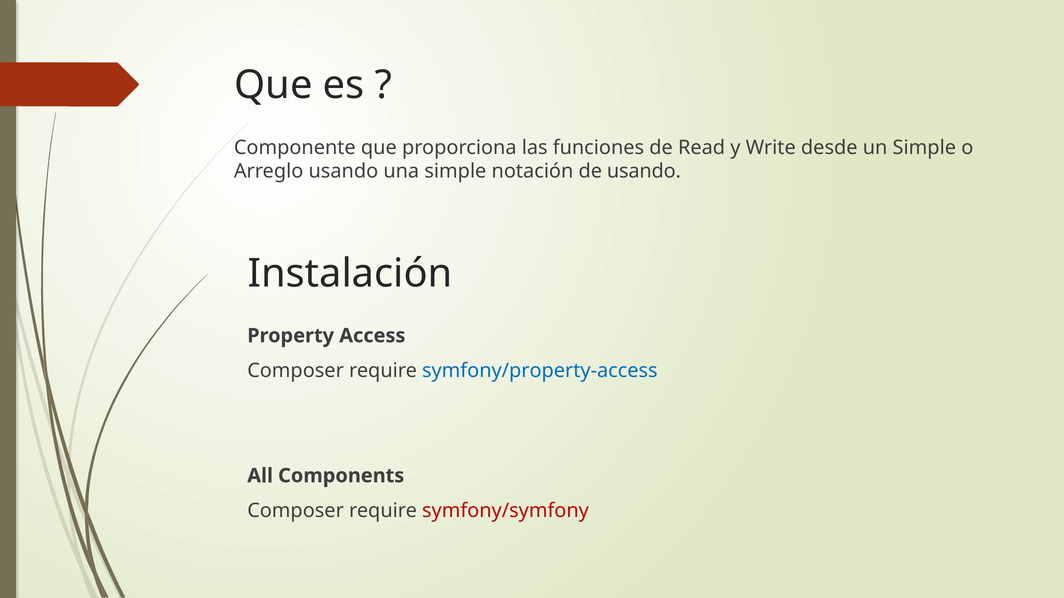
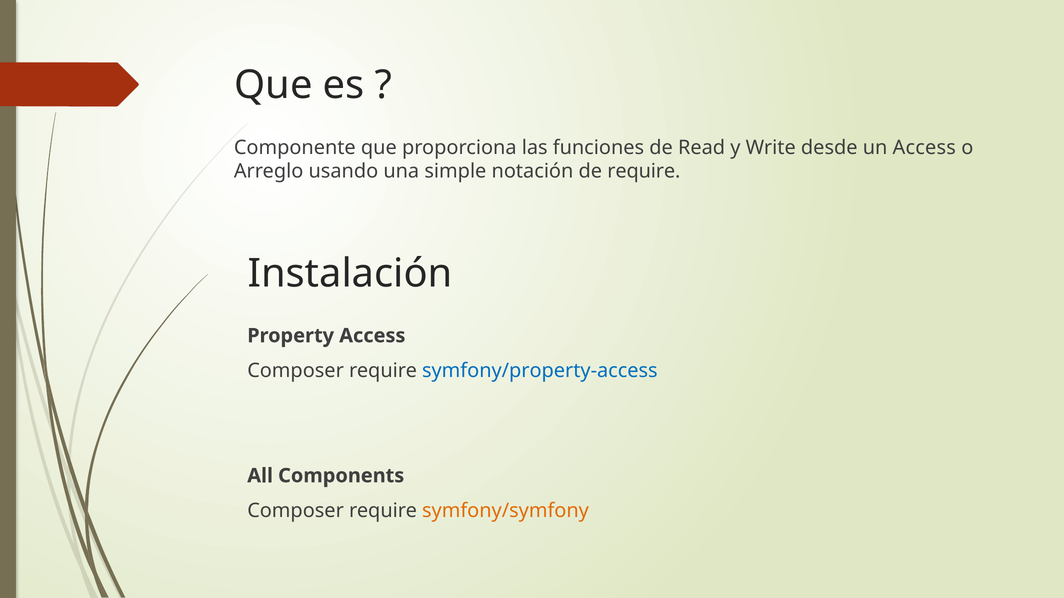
un Simple: Simple -> Access
de usando: usando -> require
symfony/symfony colour: red -> orange
